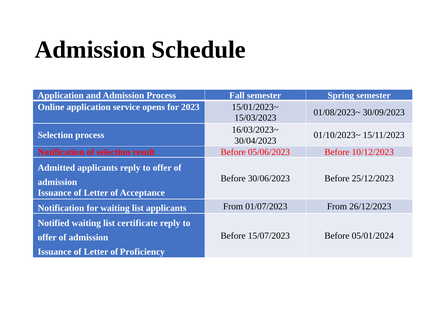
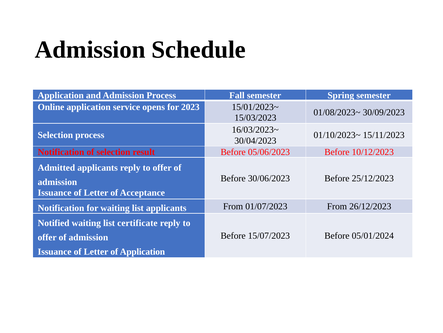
of Proficiency: Proficiency -> Application
